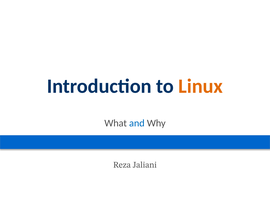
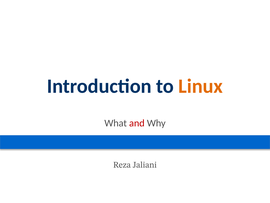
and colour: blue -> red
